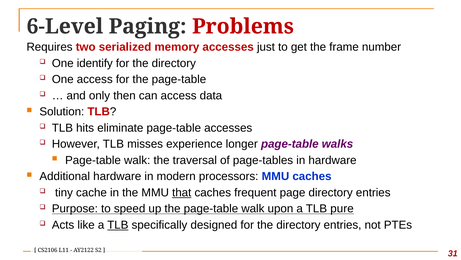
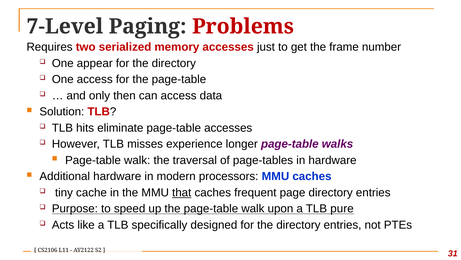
6-Level: 6-Level -> 7-Level
identify: identify -> appear
TLB at (118, 224) underline: present -> none
